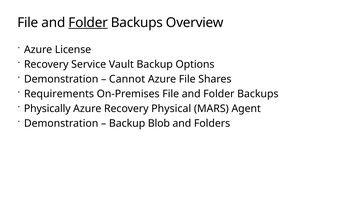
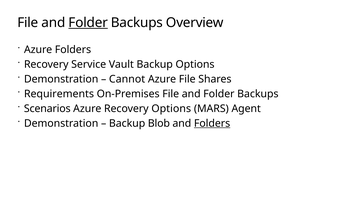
Azure License: License -> Folders
Physically: Physically -> Scenarios
Recovery Physical: Physical -> Options
Folders at (212, 123) underline: none -> present
